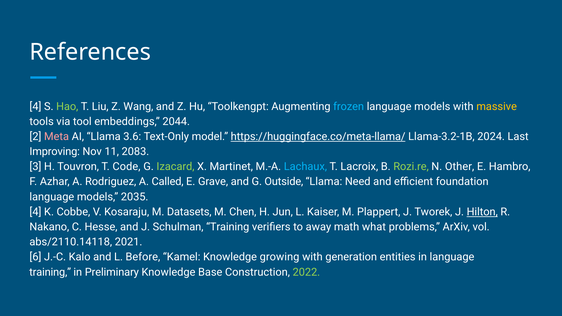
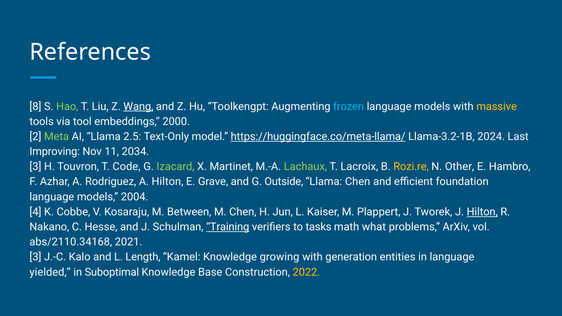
4 at (35, 106): 4 -> 8
Wang underline: none -> present
2044: 2044 -> 2000
Meta colour: pink -> light green
3.6: 3.6 -> 2.5
2083: 2083 -> 2034
Lachaux colour: light blue -> light green
Rozi.re colour: light green -> yellow
A Called: Called -> Hilton
Llama Need: Need -> Chen
2035: 2035 -> 2004
Datasets: Datasets -> Between
Training at (228, 227) underline: none -> present
away: away -> tasks
abs/2110.14118: abs/2110.14118 -> abs/2110.34168
6 at (35, 257): 6 -> 3
Before: Before -> Length
training at (50, 272): training -> yielded
Preliminary: Preliminary -> Suboptimal
2022 colour: light green -> yellow
